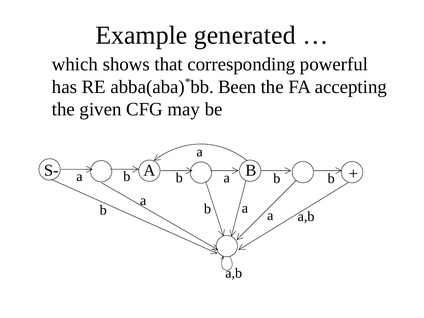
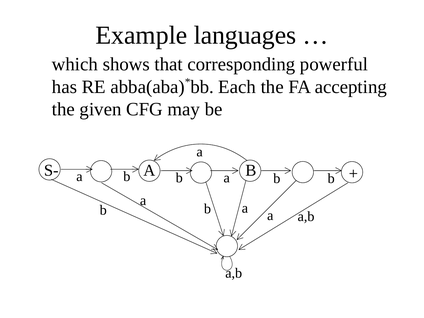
generated: generated -> languages
Been: Been -> Each
